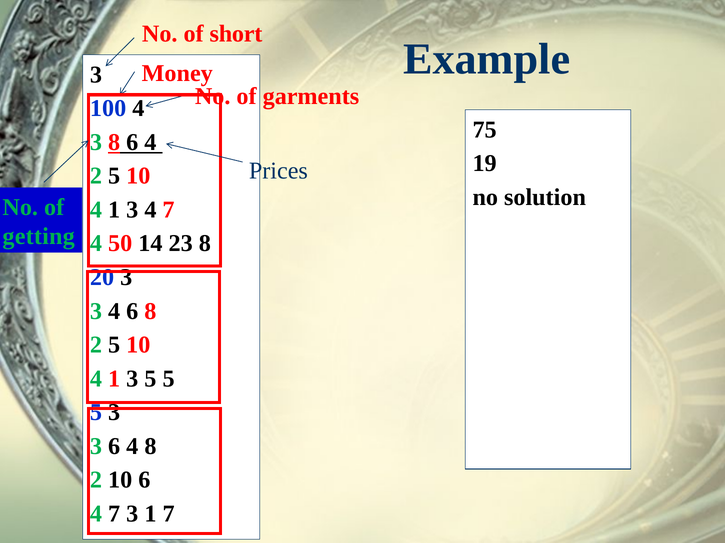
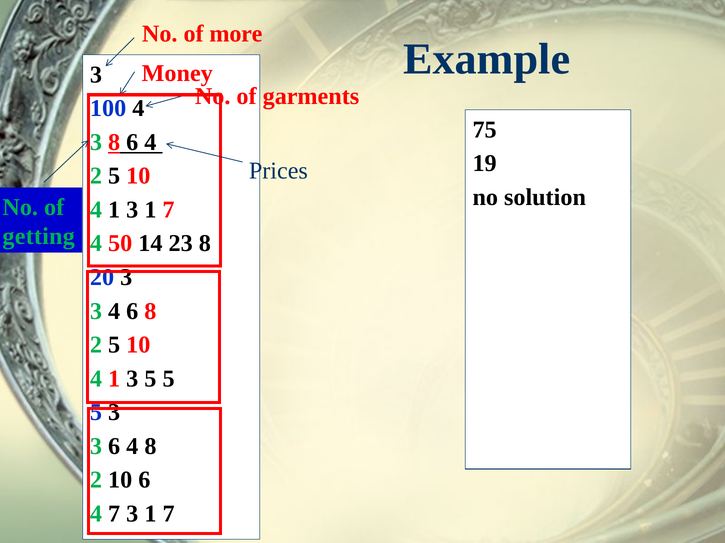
short: short -> more
1 3 4: 4 -> 1
